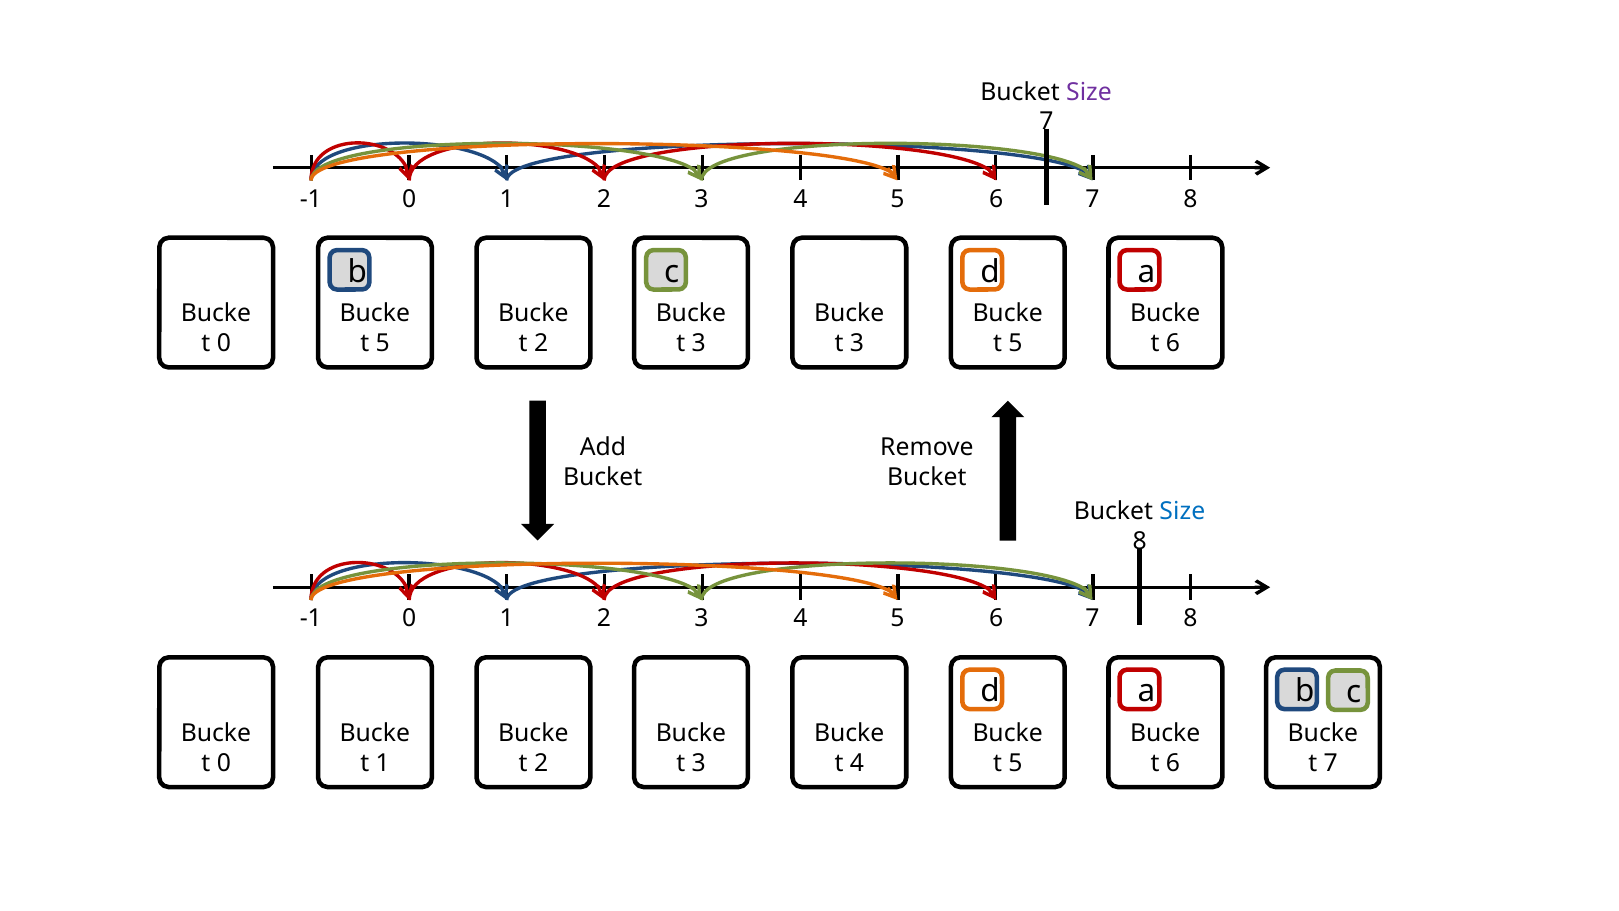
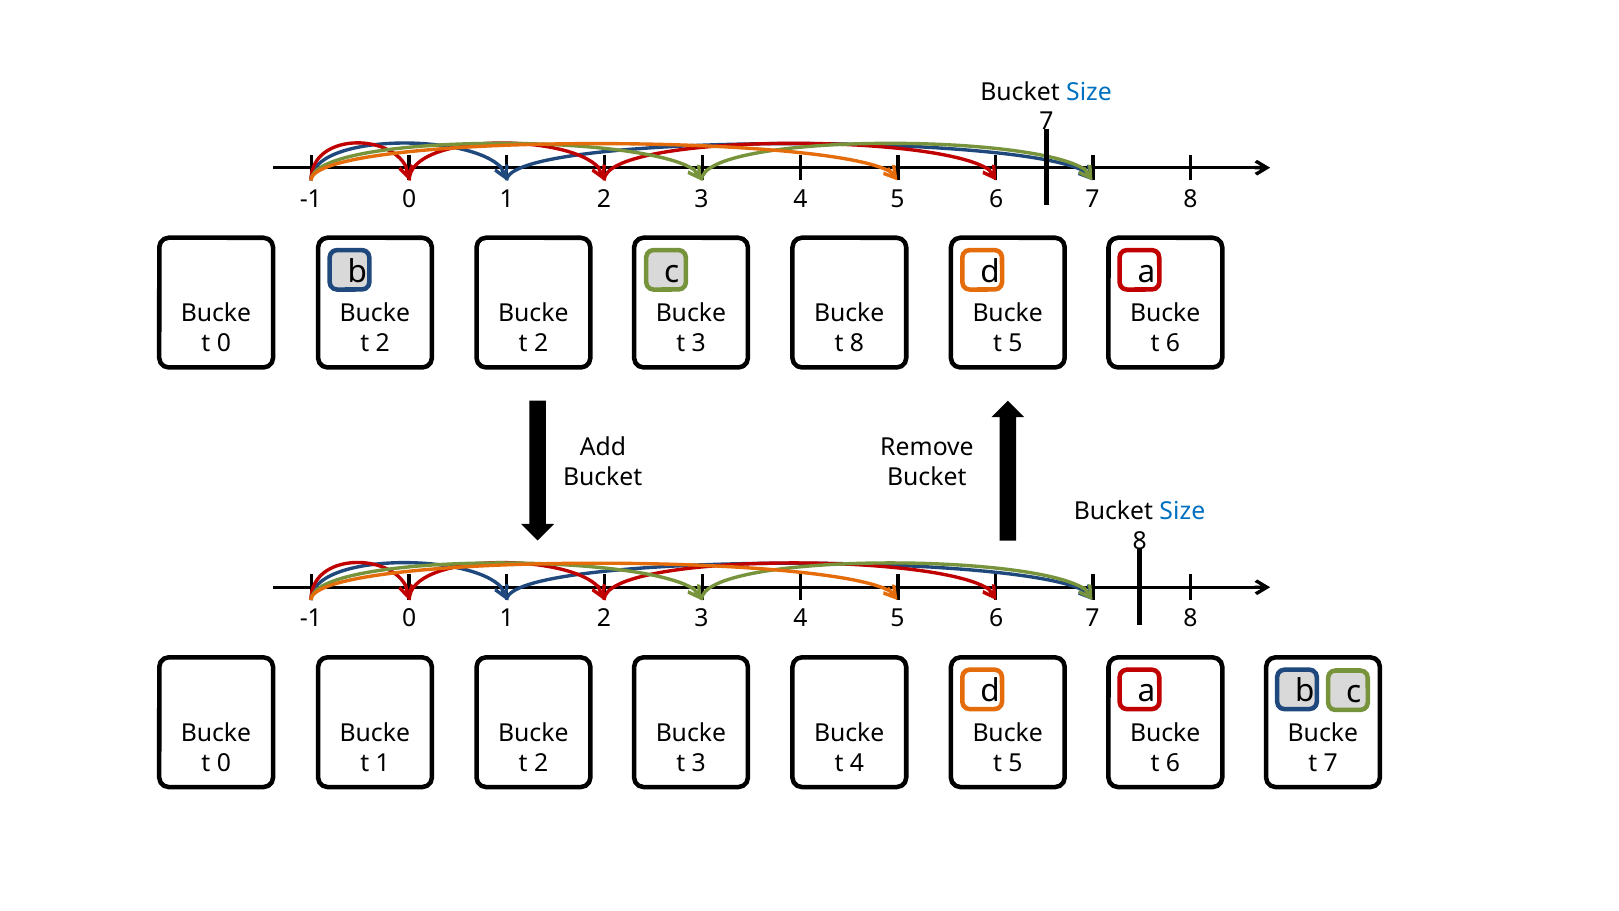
Size at (1089, 92) colour: purple -> blue
5 at (383, 343): 5 -> 2
3 at (857, 343): 3 -> 8
